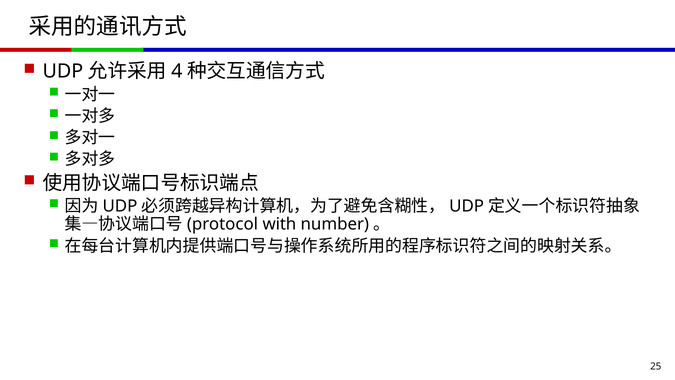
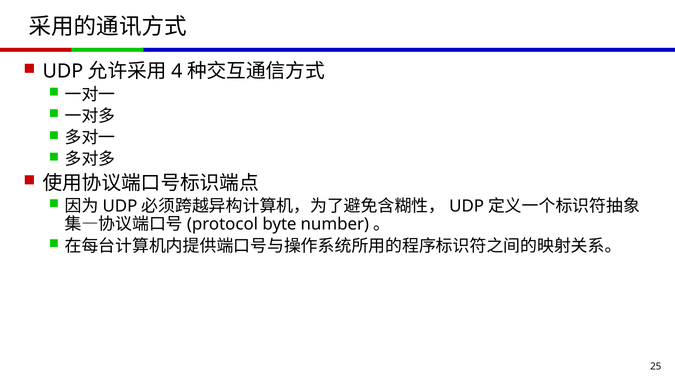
with: with -> byte
